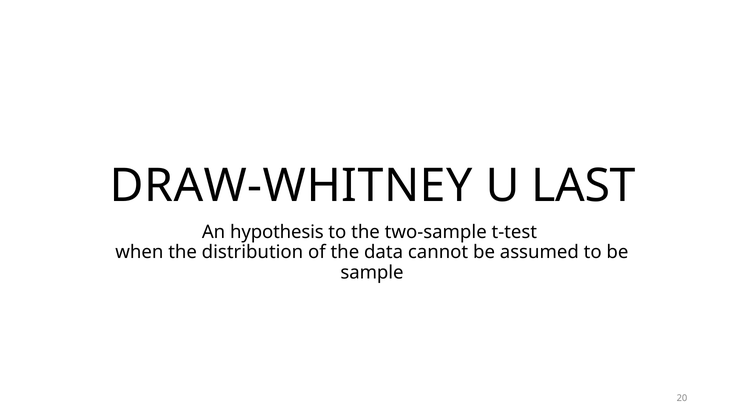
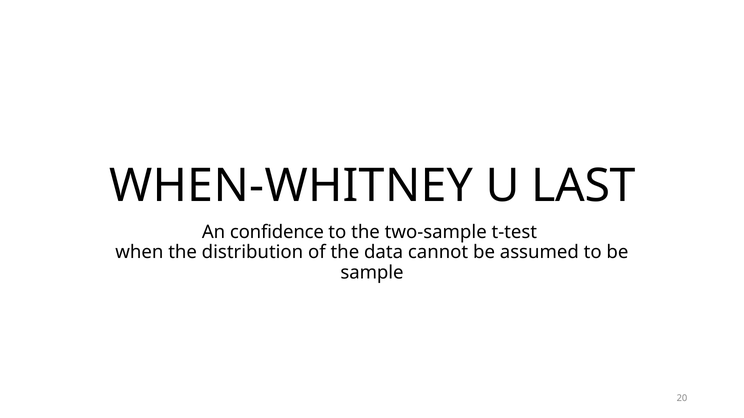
DRAW-WHITNEY: DRAW-WHITNEY -> WHEN-WHITNEY
hypothesis: hypothesis -> confidence
